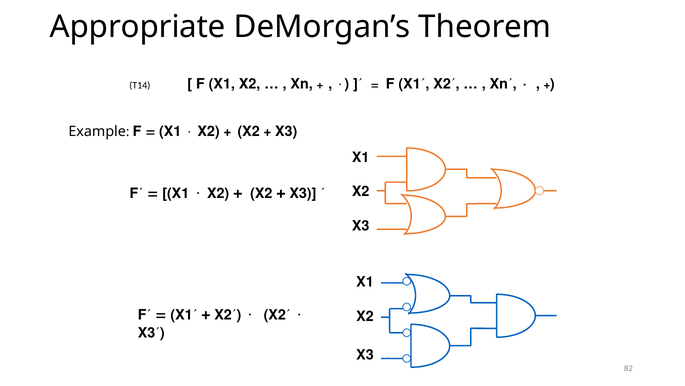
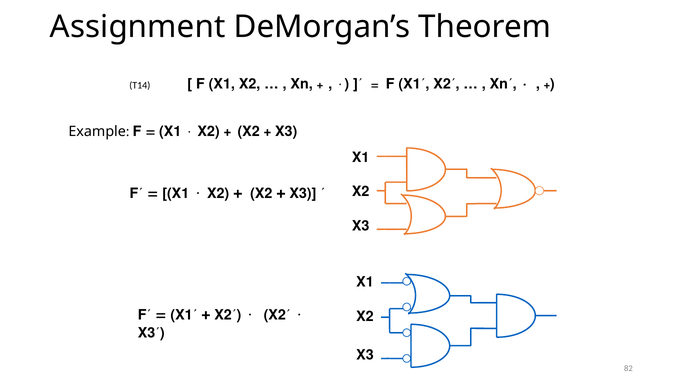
Appropriate: Appropriate -> Assignment
